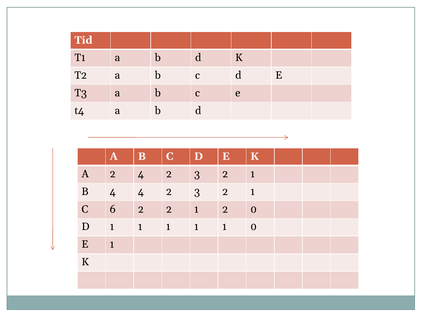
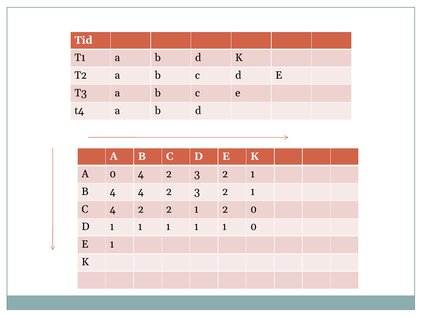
A 2: 2 -> 0
C 6: 6 -> 4
